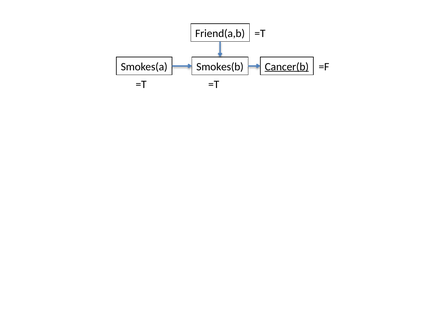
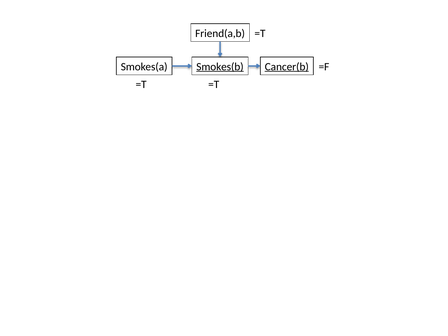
Smokes(b underline: none -> present
